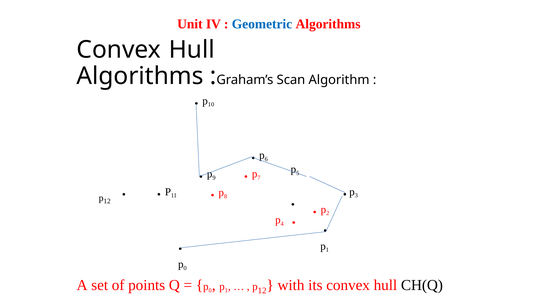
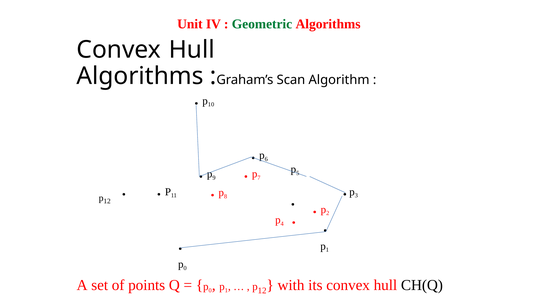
Geometric colour: blue -> green
